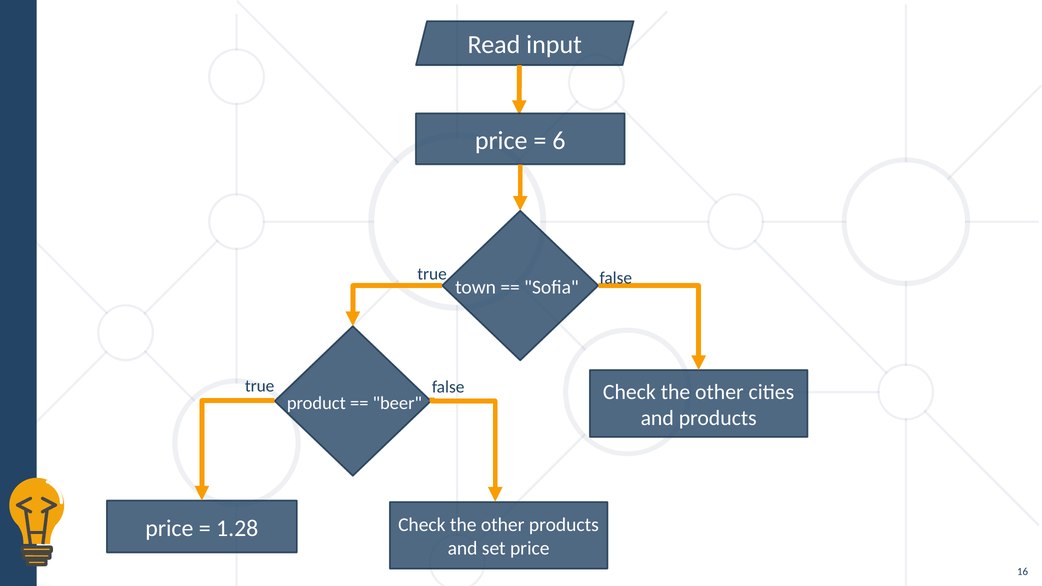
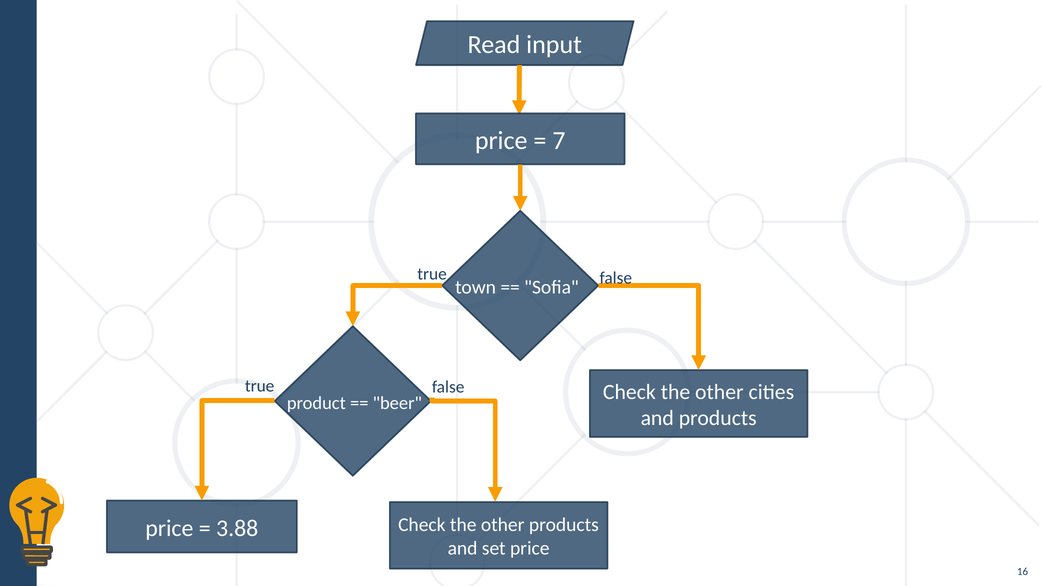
6: 6 -> 7
1.28: 1.28 -> 3.88
